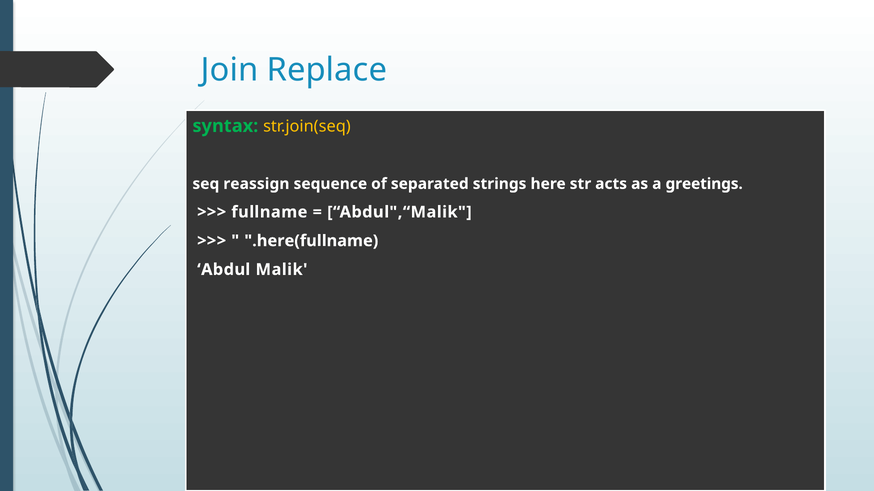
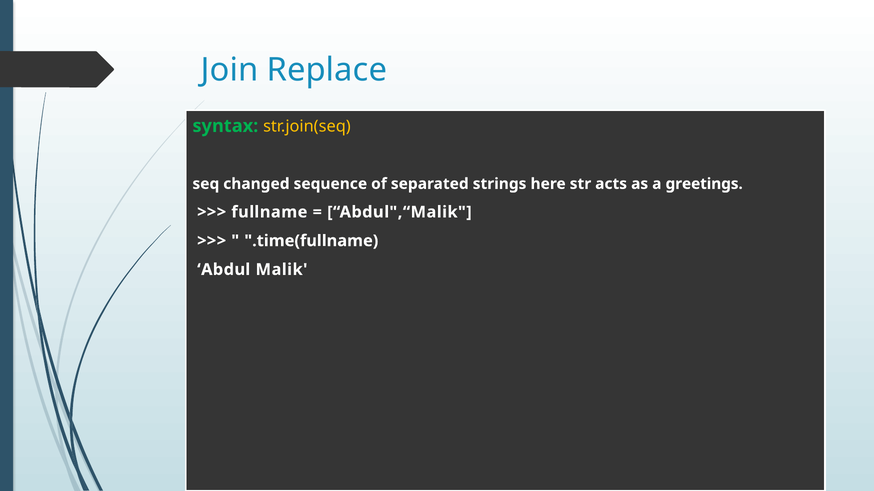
reassign: reassign -> changed
.here(fullname: .here(fullname -> .time(fullname
